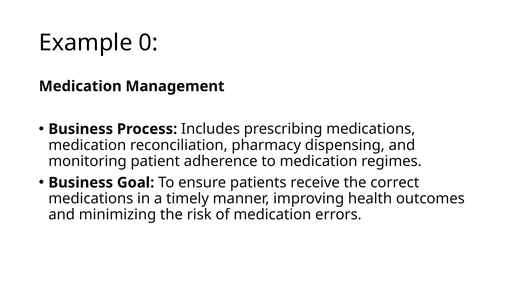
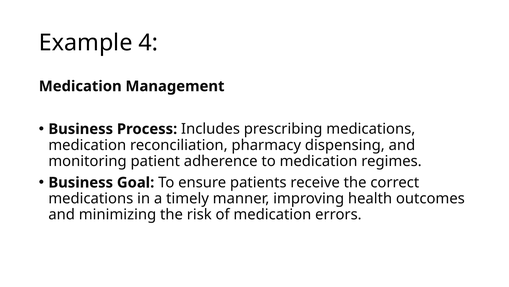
0: 0 -> 4
